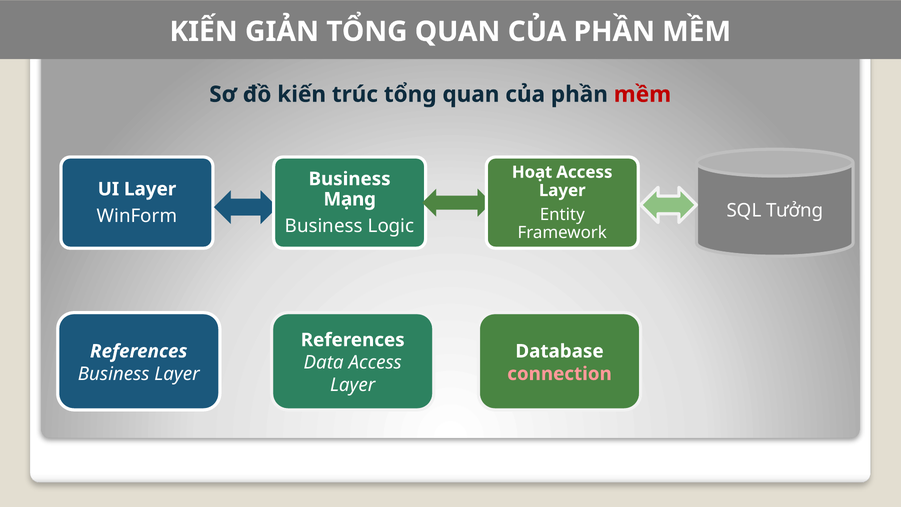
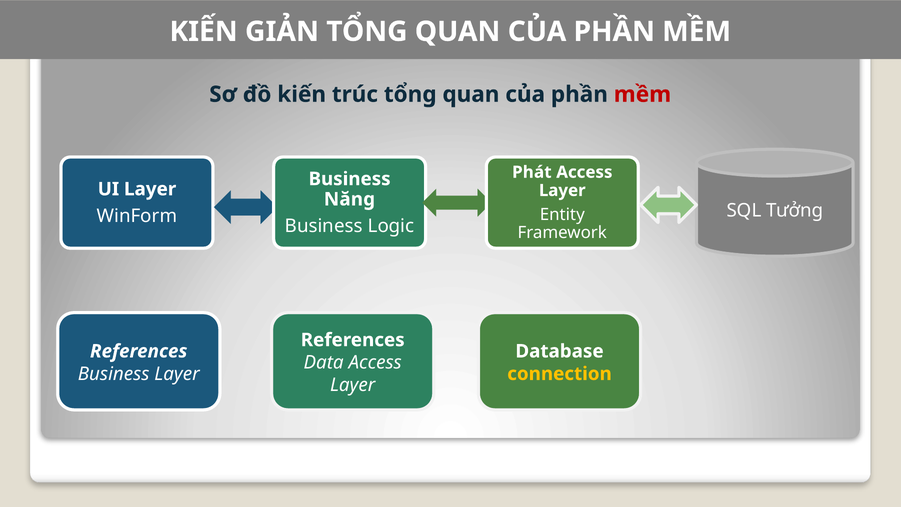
Hoạt: Hoạt -> Phát
Mạng: Mạng -> Năng
connection colour: pink -> yellow
